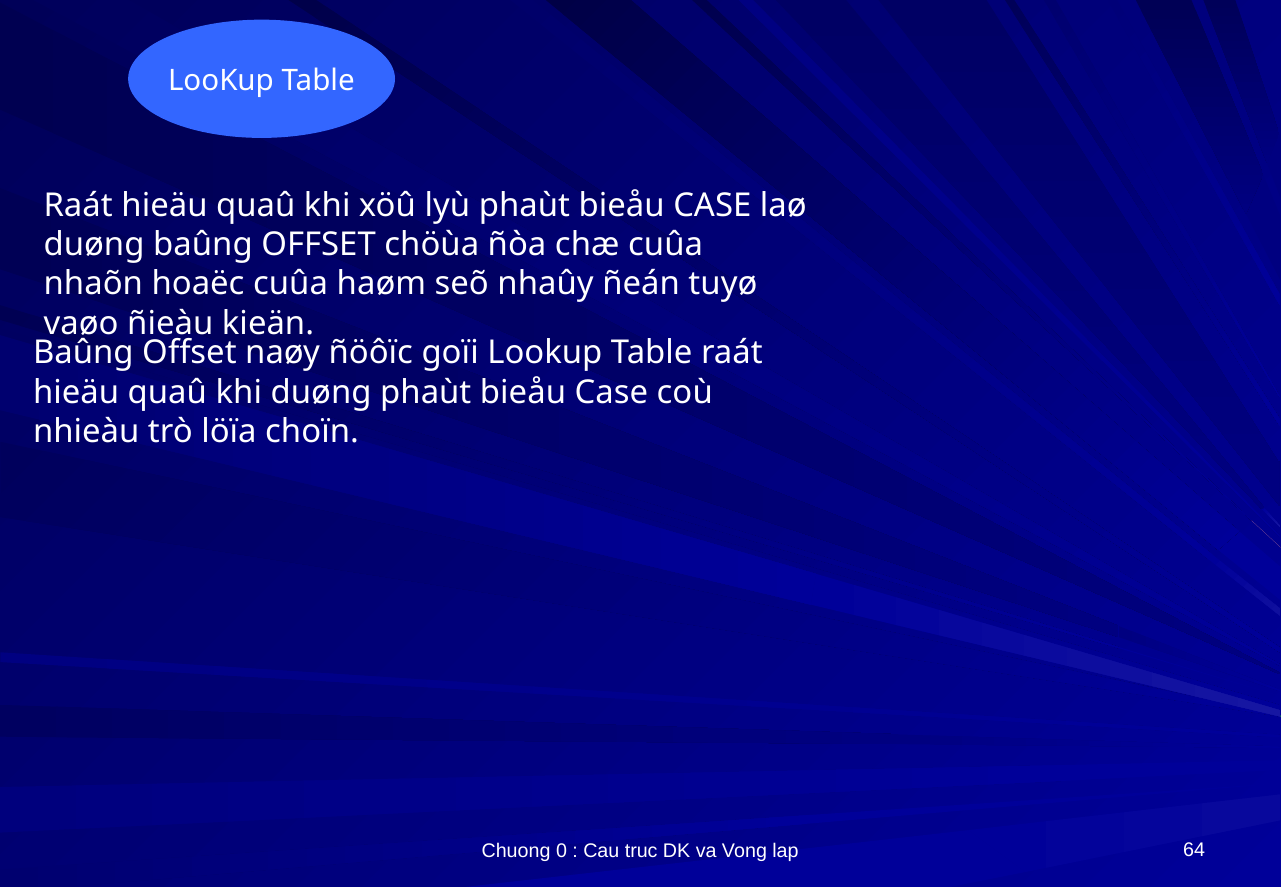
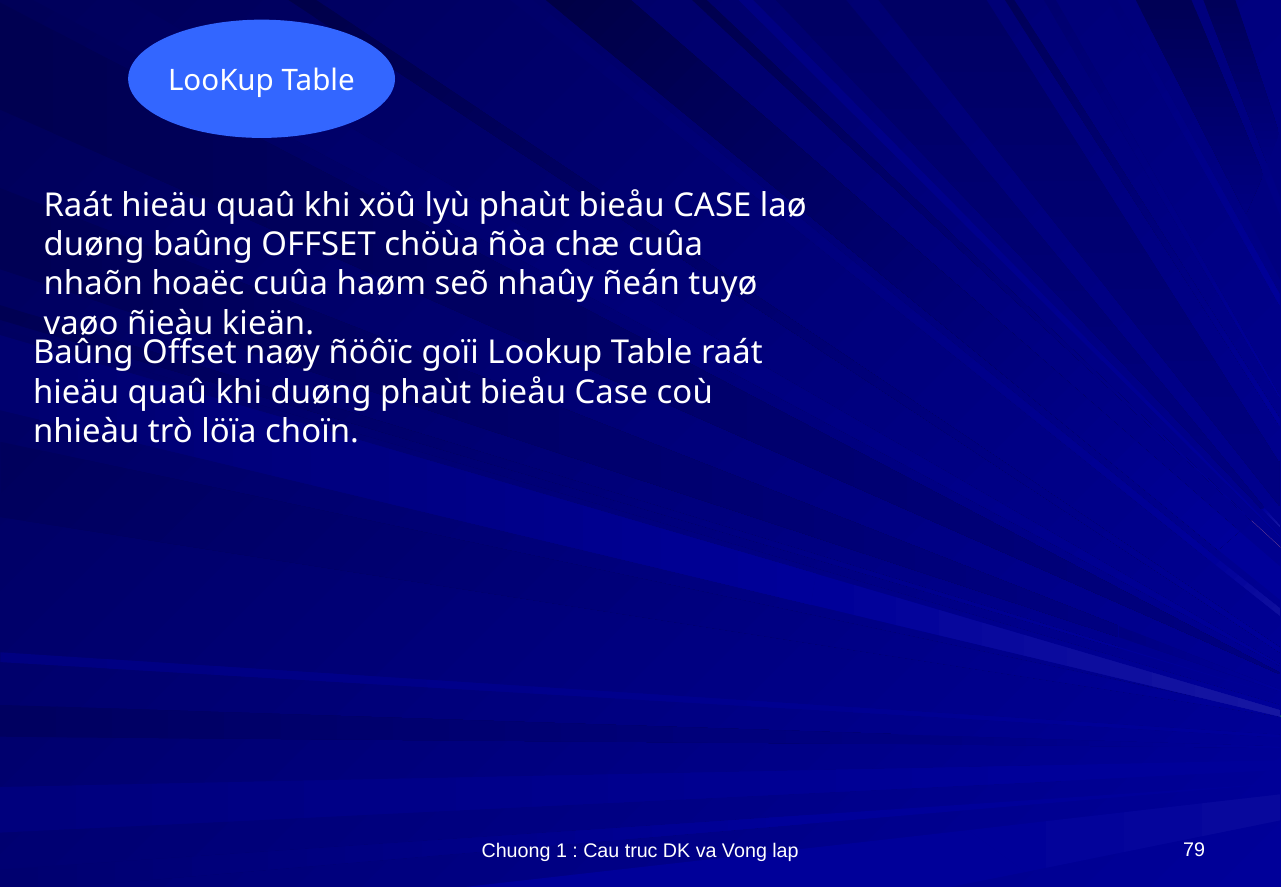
0: 0 -> 1
64: 64 -> 79
